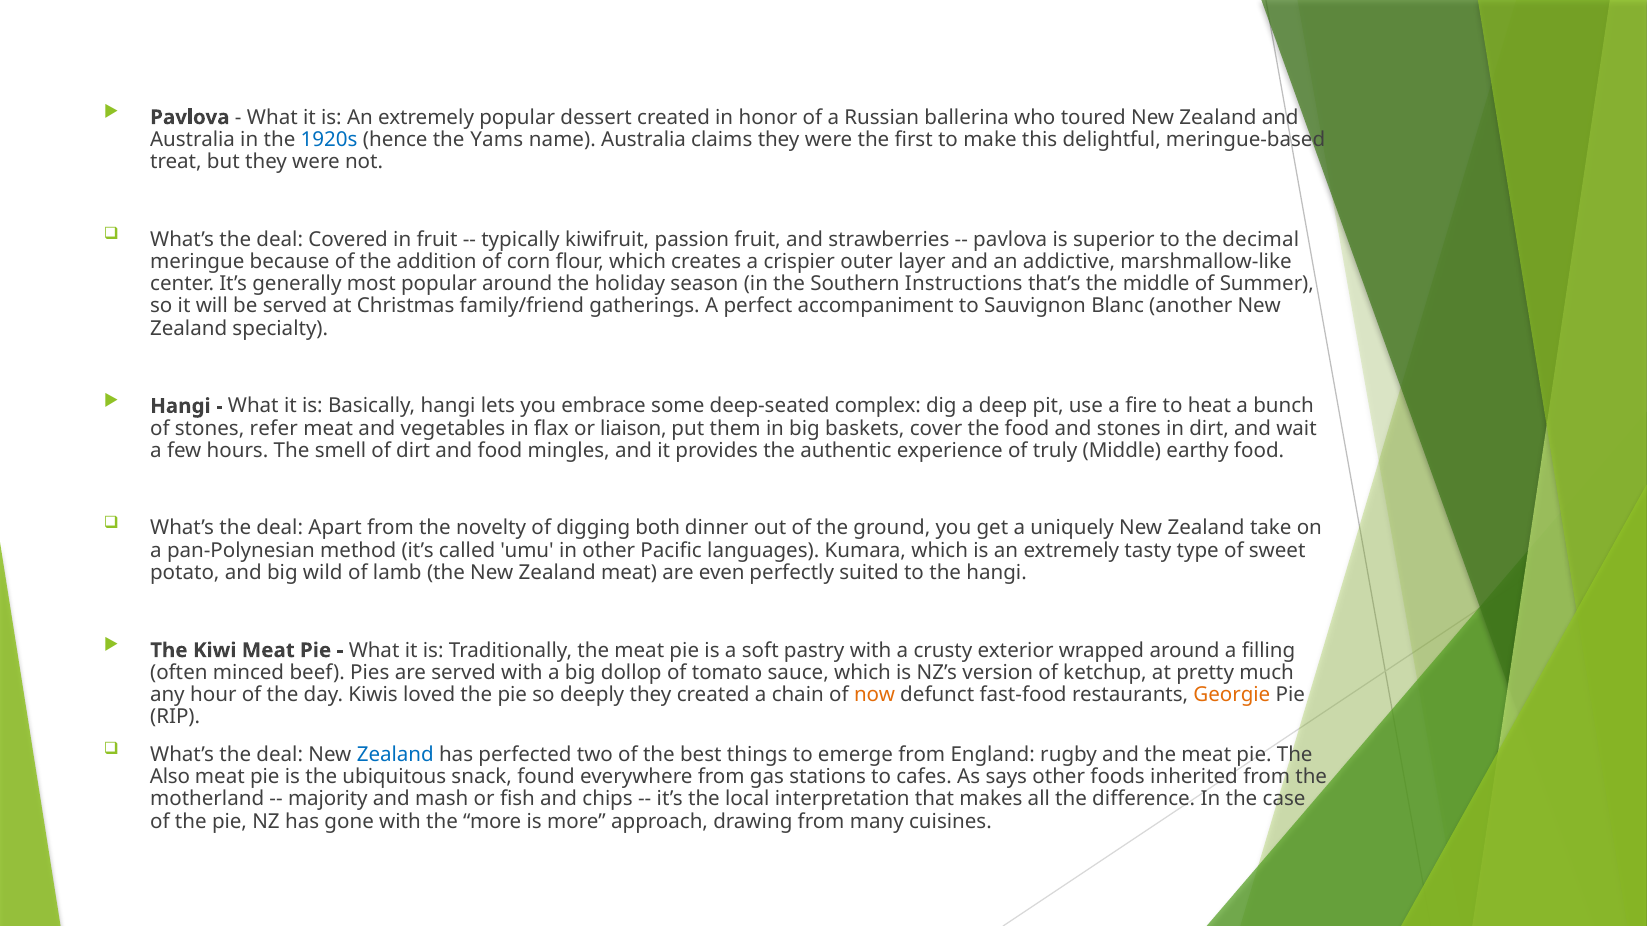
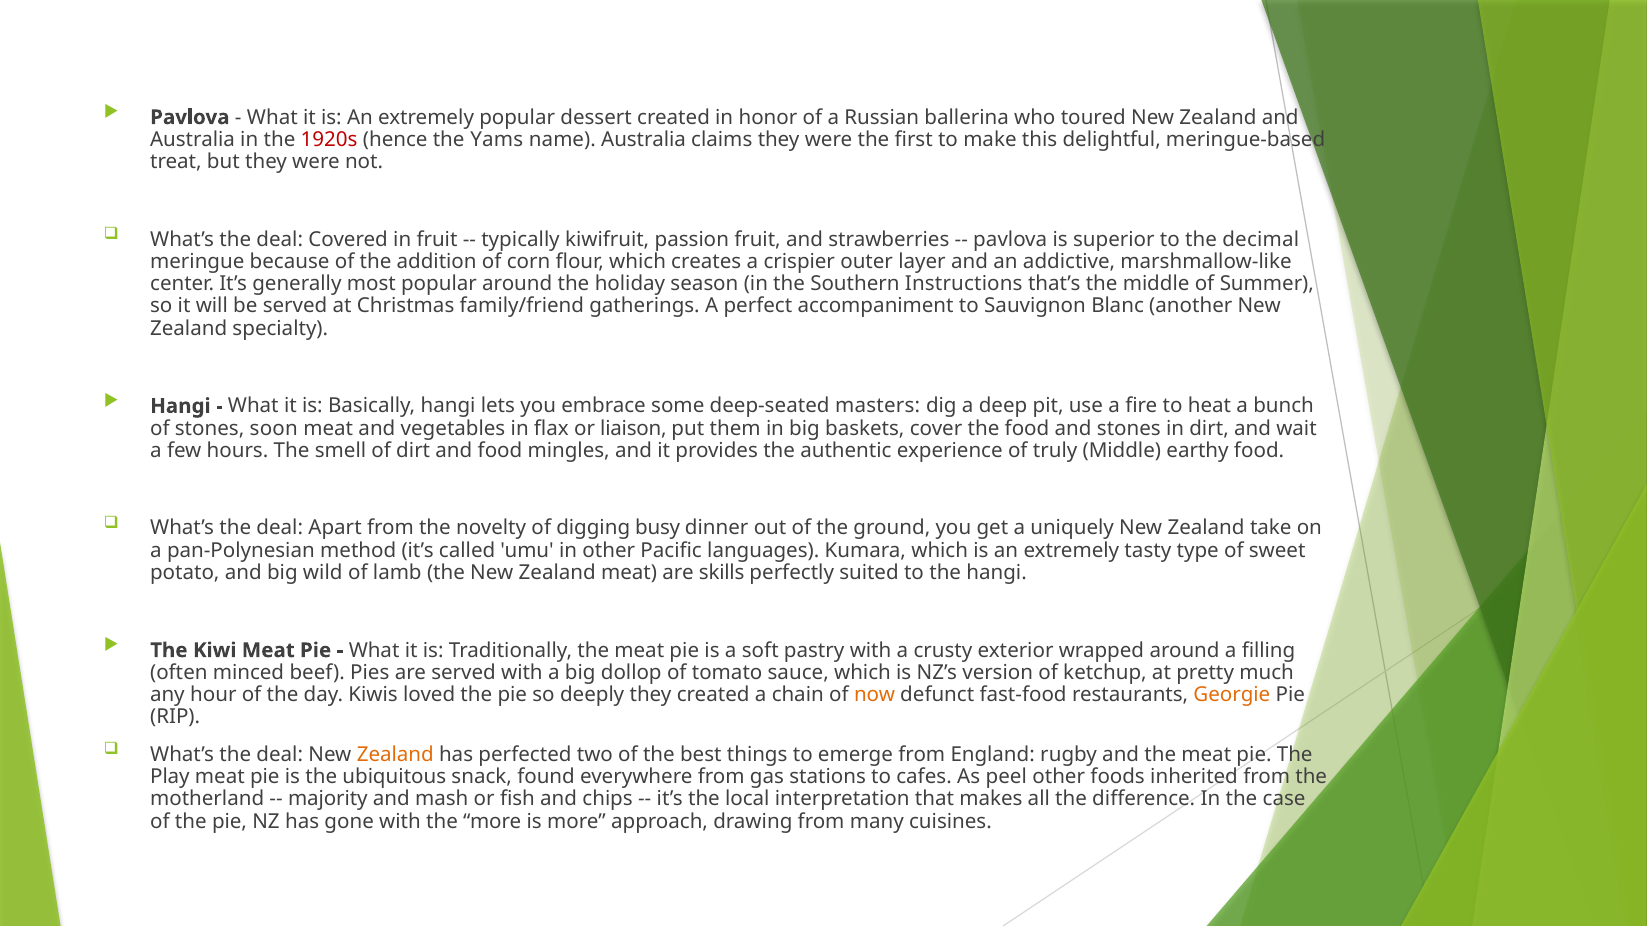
1920s colour: blue -> red
complex: complex -> masters
refer: refer -> soon
both: both -> busy
even: even -> skills
Zealand at (395, 755) colour: blue -> orange
Also: Also -> Play
says: says -> peel
